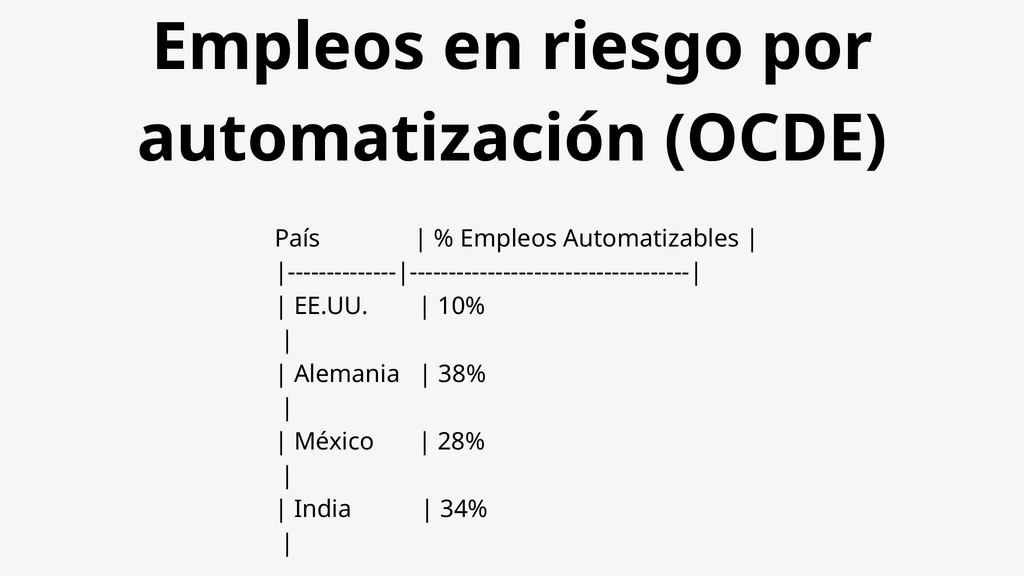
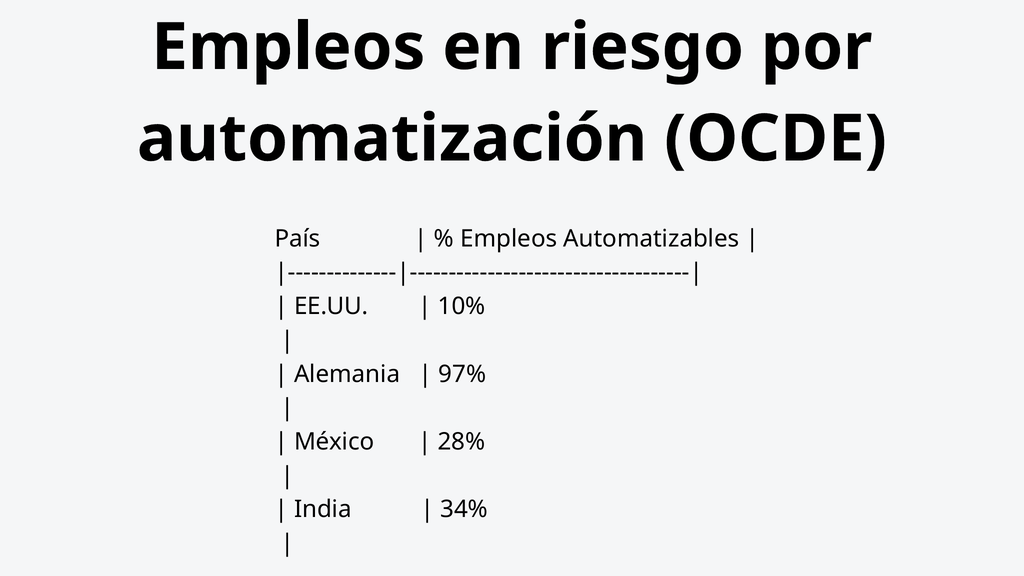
38%: 38% -> 97%
